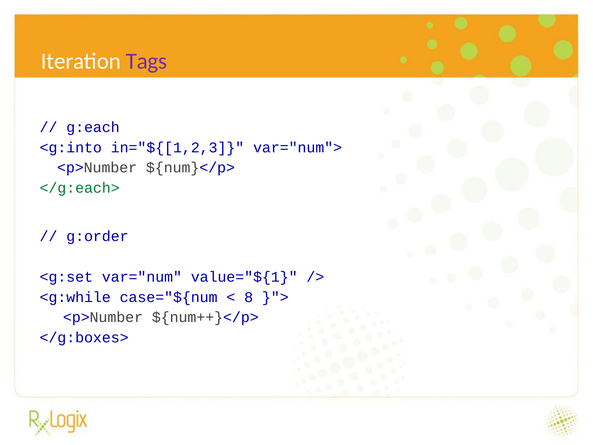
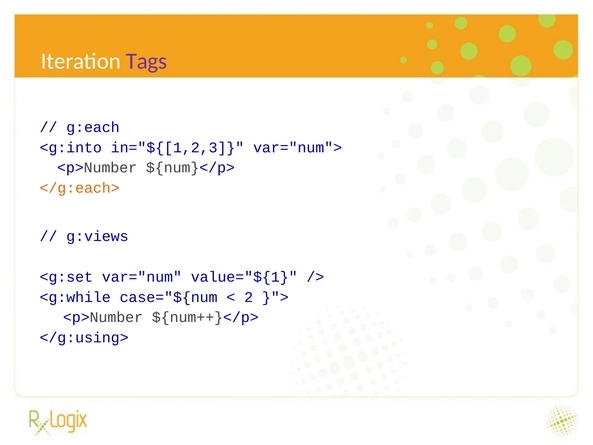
</g:each> colour: green -> orange
g:order: g:order -> g:views
8: 8 -> 2
</g:boxes>: </g:boxes> -> </g:using>
